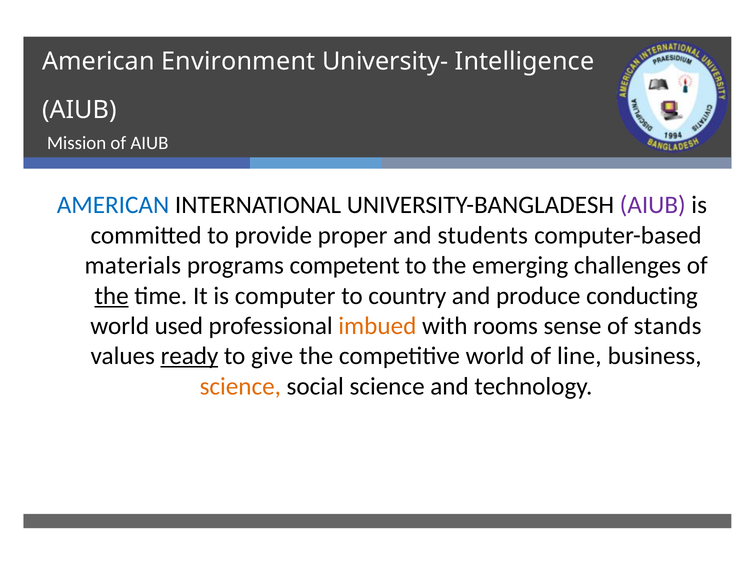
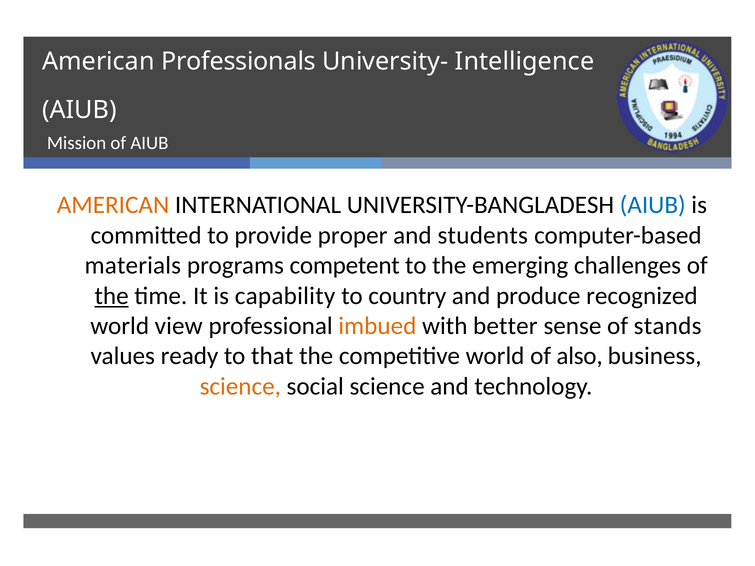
Environment: Environment -> Professionals
AMERICAN at (113, 205) colour: blue -> orange
AIUB at (653, 205) colour: purple -> blue
computer: computer -> capability
conducting: conducting -> recognized
used: used -> view
rooms: rooms -> better
ready underline: present -> none
give: give -> that
line: line -> also
